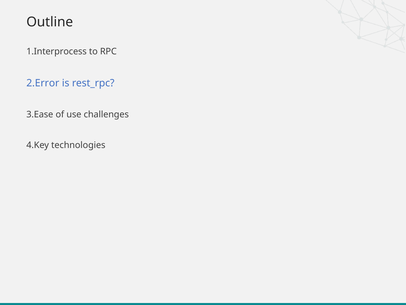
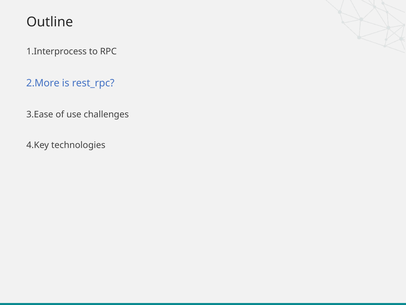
2.Error: 2.Error -> 2.More
